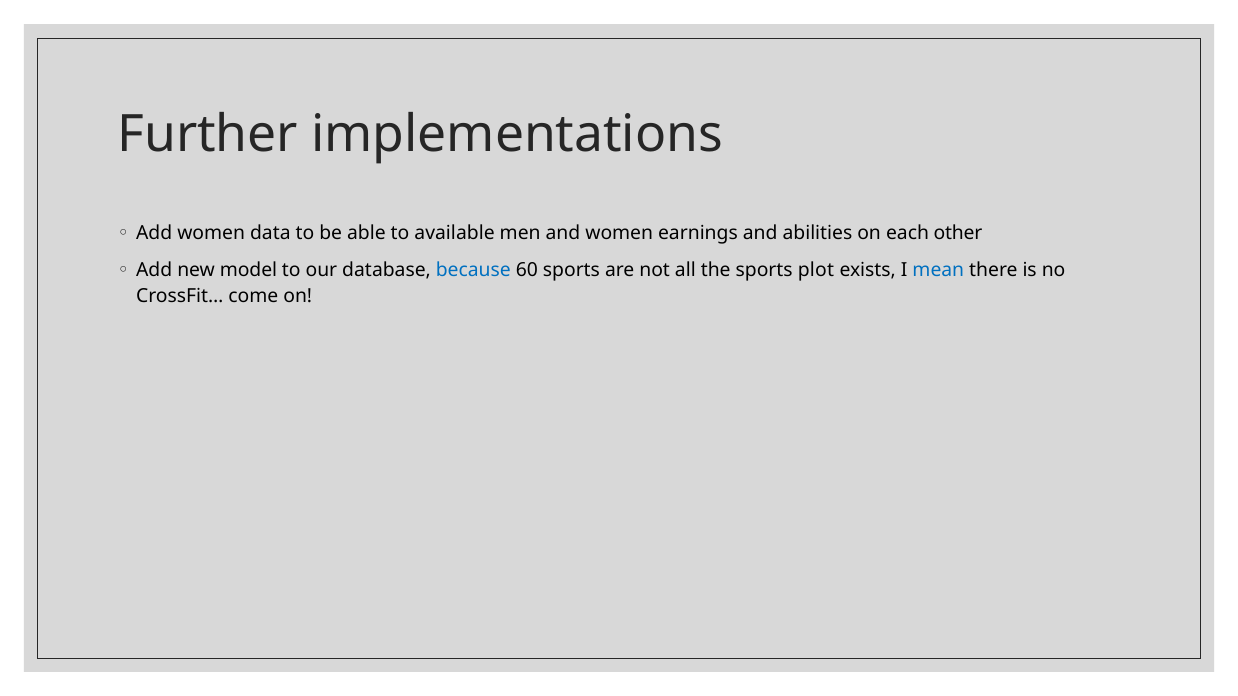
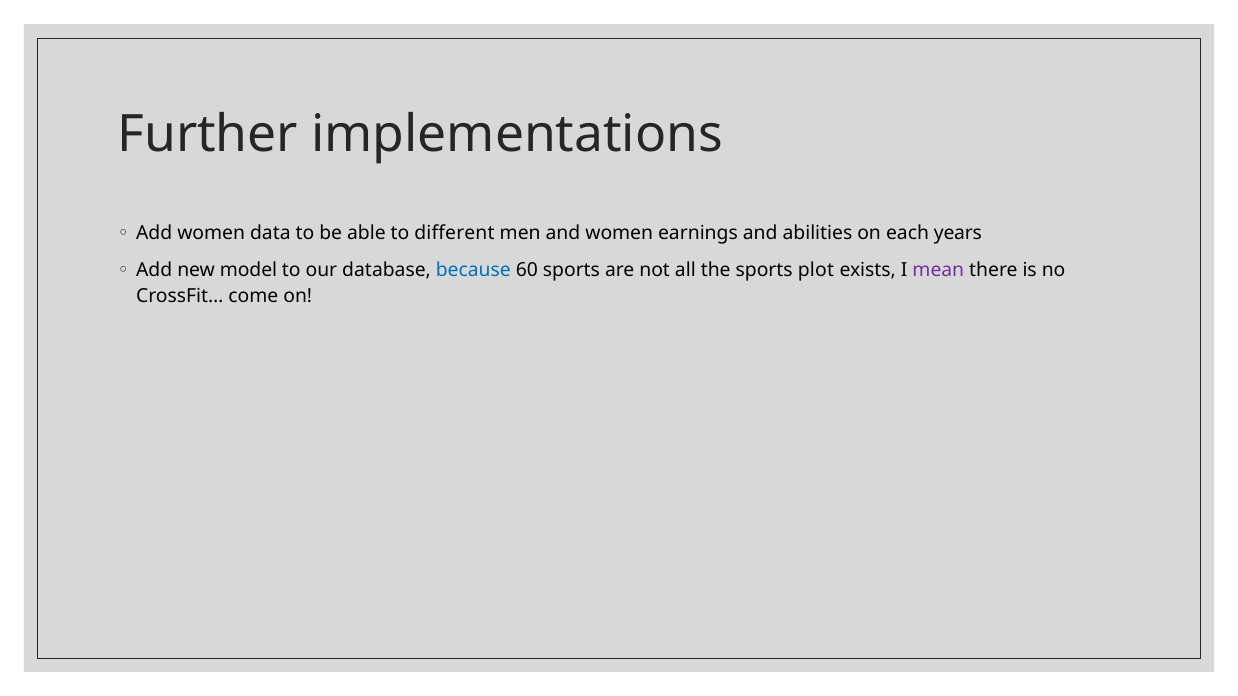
available: available -> different
other: other -> years
mean colour: blue -> purple
